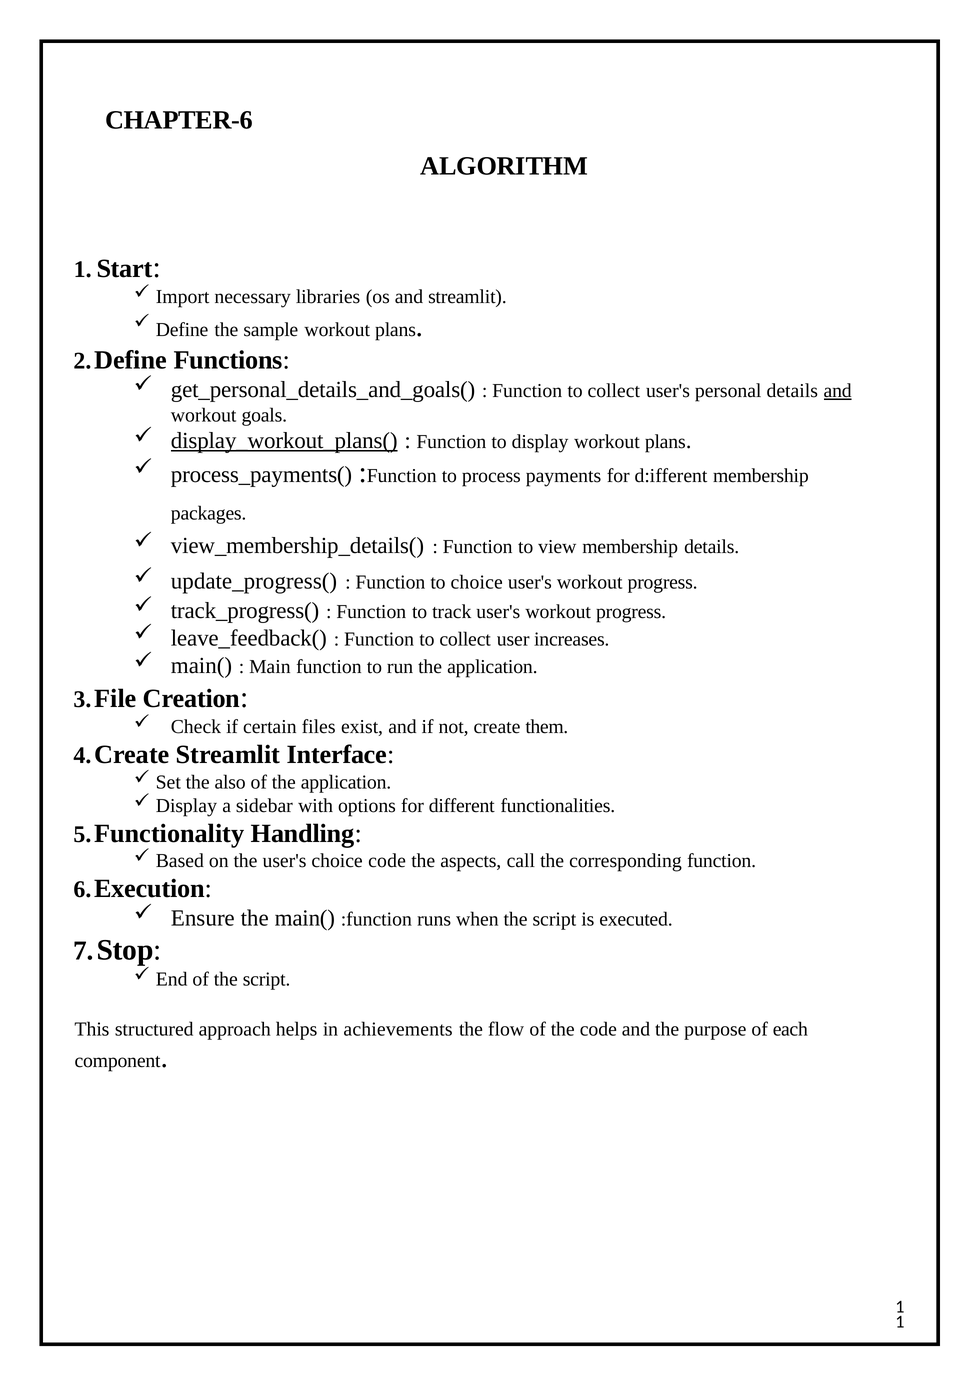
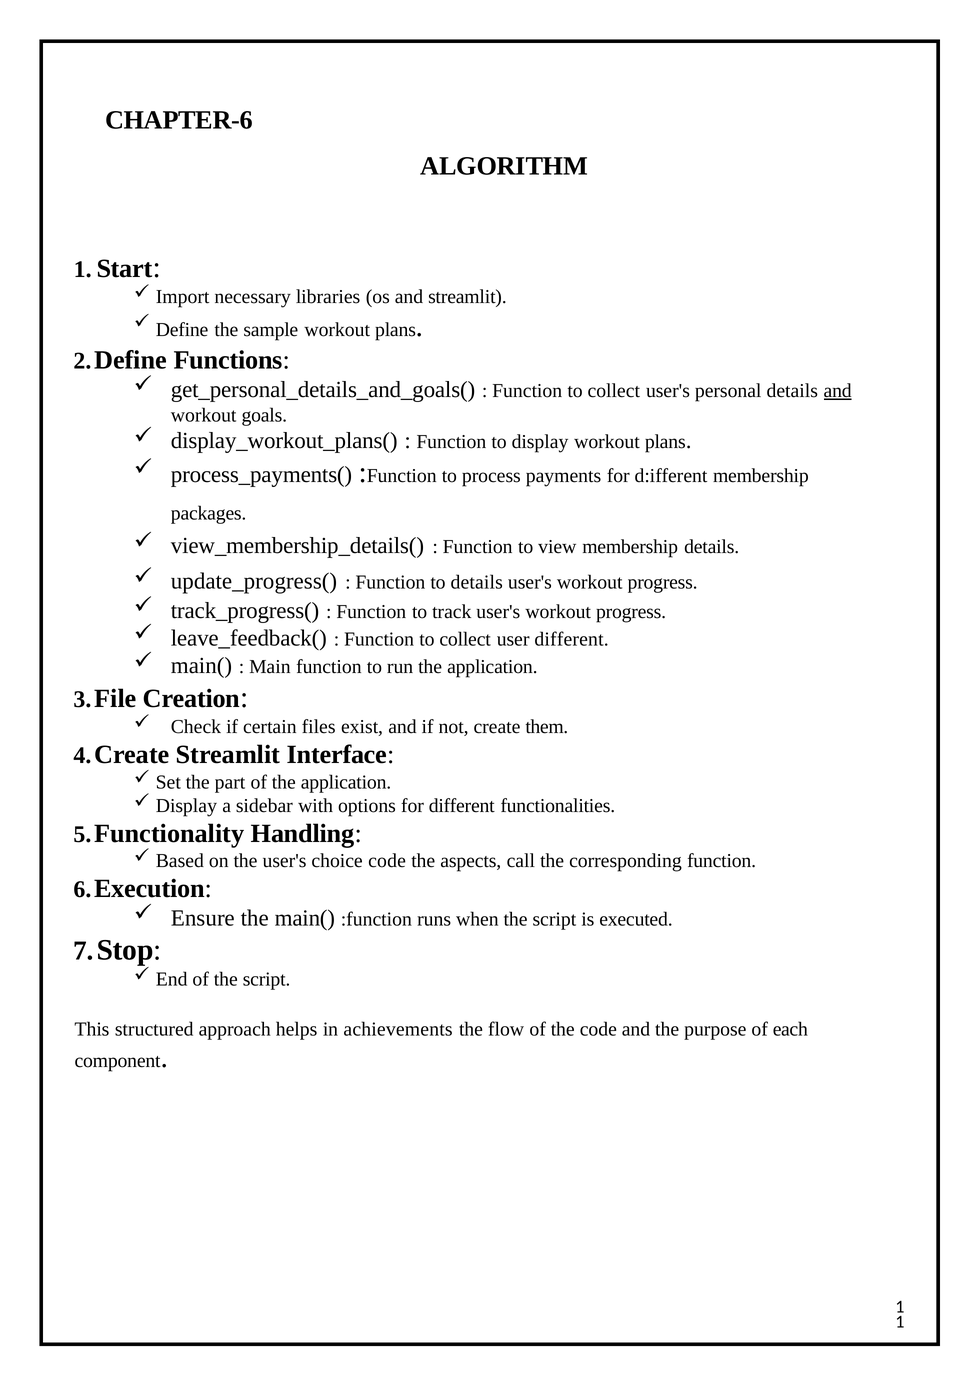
display_workout_plans( underline: present -> none
to choice: choice -> details
user increases: increases -> different
also: also -> part
